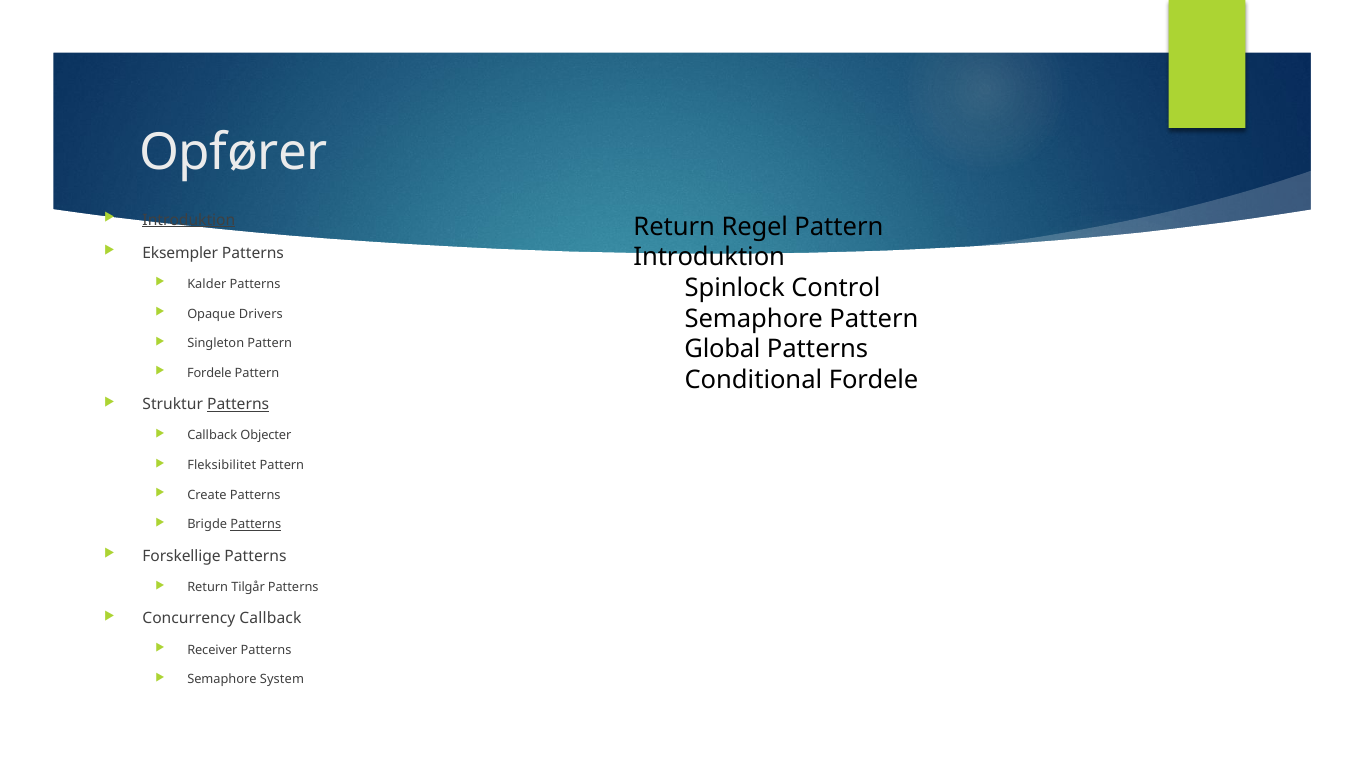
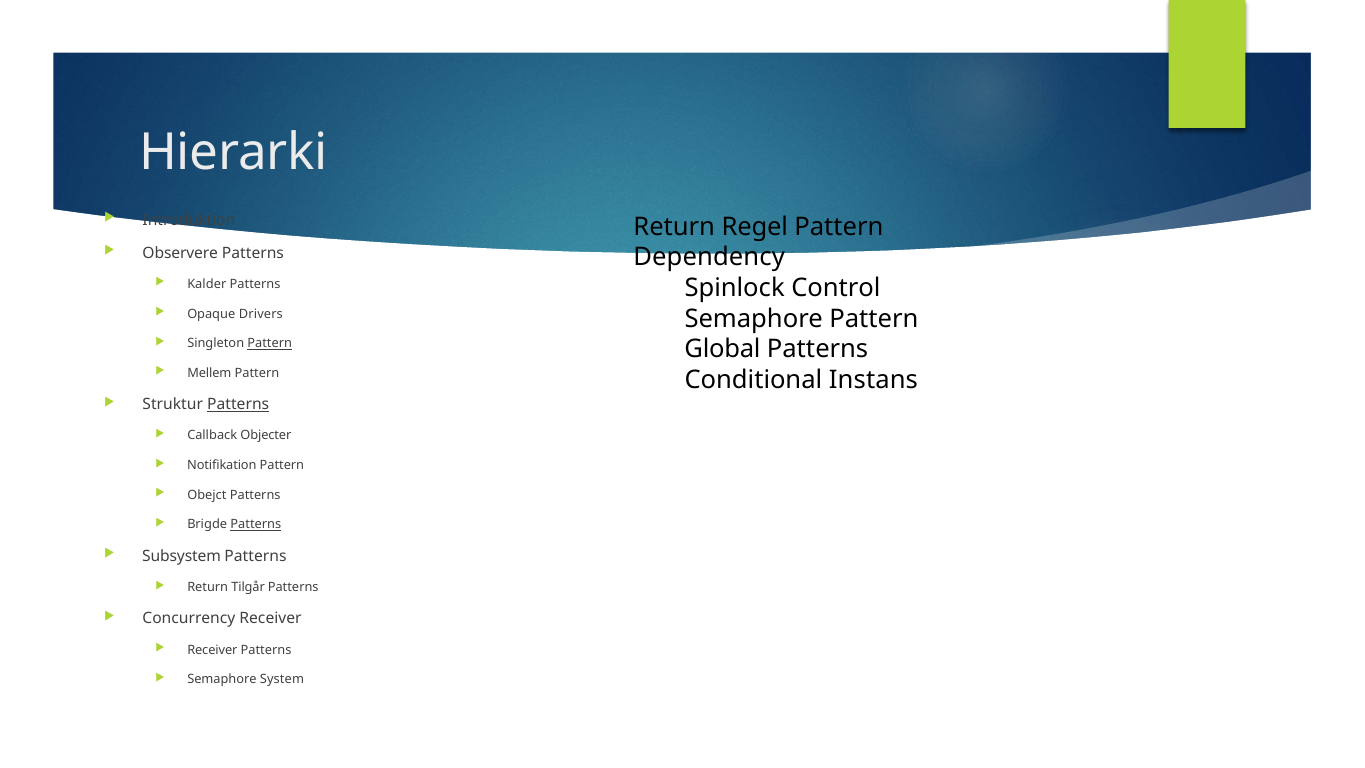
Opfører: Opfører -> Hierarki
Introduktion at (189, 220) underline: present -> none
Eksempler: Eksempler -> Observere
Introduktion at (709, 257): Introduktion -> Dependency
Pattern at (270, 343) underline: none -> present
Fordele at (209, 373): Fordele -> Mellem
Conditional Fordele: Fordele -> Instans
Fleksibilitet: Fleksibilitet -> Notifikation
Create: Create -> Obejct
Forskellige: Forskellige -> Subsystem
Concurrency Callback: Callback -> Receiver
